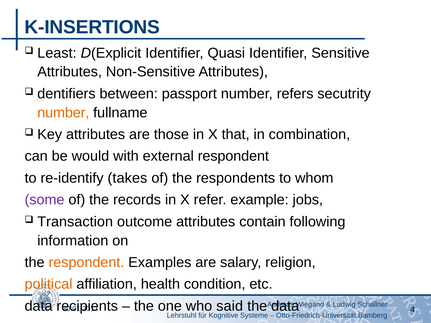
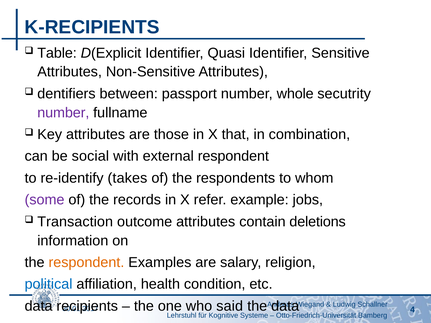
K-INSERTIONS: K-INSERTIONS -> K-RECIPIENTS
Least: Least -> Table
refers: refers -> whole
number at (63, 113) colour: orange -> purple
would: would -> social
following: following -> deletions
political colour: orange -> blue
